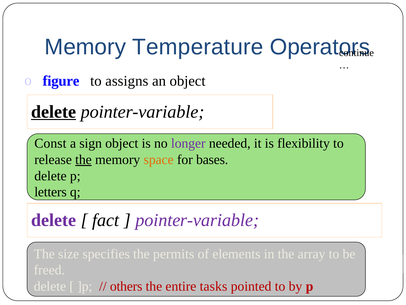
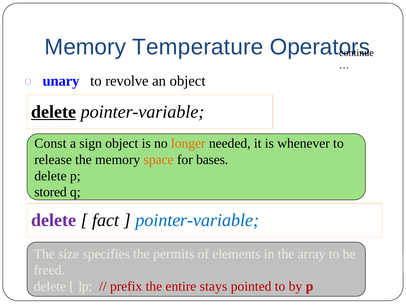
figure: figure -> unary
assigns: assigns -> revolve
longer colour: purple -> orange
flexibility: flexibility -> whenever
the at (83, 159) underline: present -> none
letters: letters -> stored
pointer-variable at (197, 220) colour: purple -> blue
others: others -> prefix
tasks: tasks -> stays
